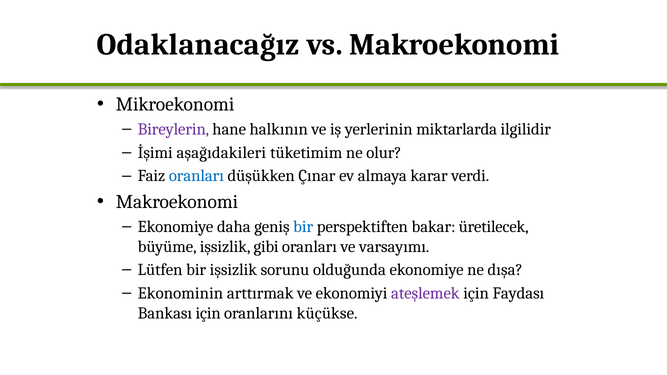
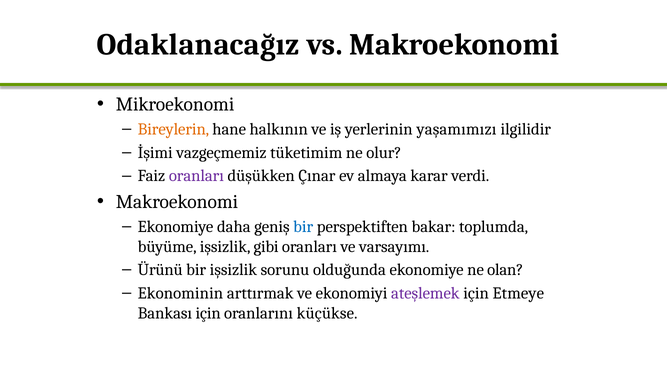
Bireylerin colour: purple -> orange
miktarlarda: miktarlarda -> yaşamımızı
aşağıdakileri: aşağıdakileri -> vazgeçmemiz
oranları at (196, 176) colour: blue -> purple
üretilecek: üretilecek -> toplumda
Lütfen: Lütfen -> Ürünü
dışa: dışa -> olan
Faydası: Faydası -> Etmeye
